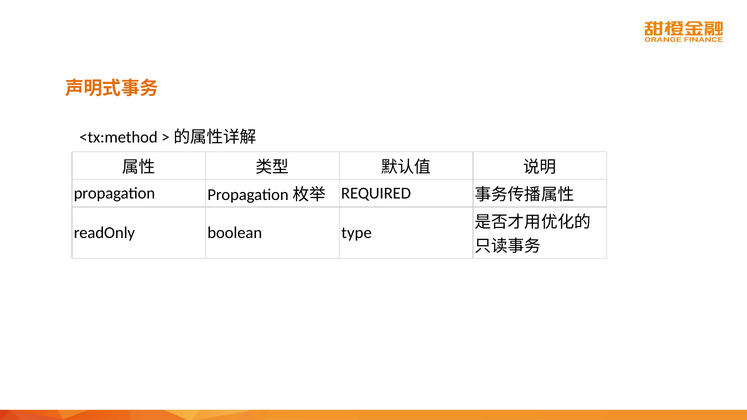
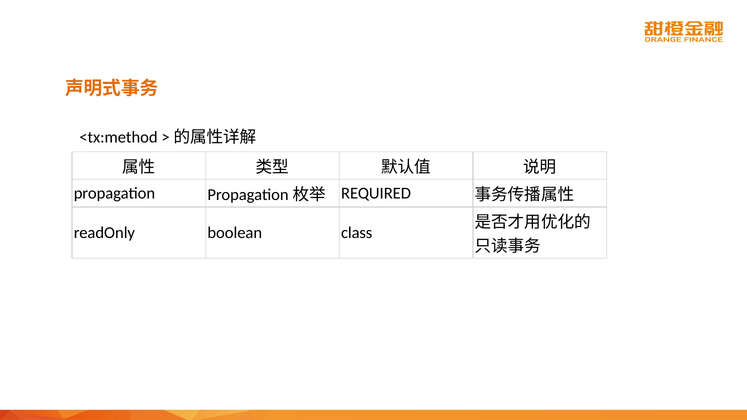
type: type -> class
